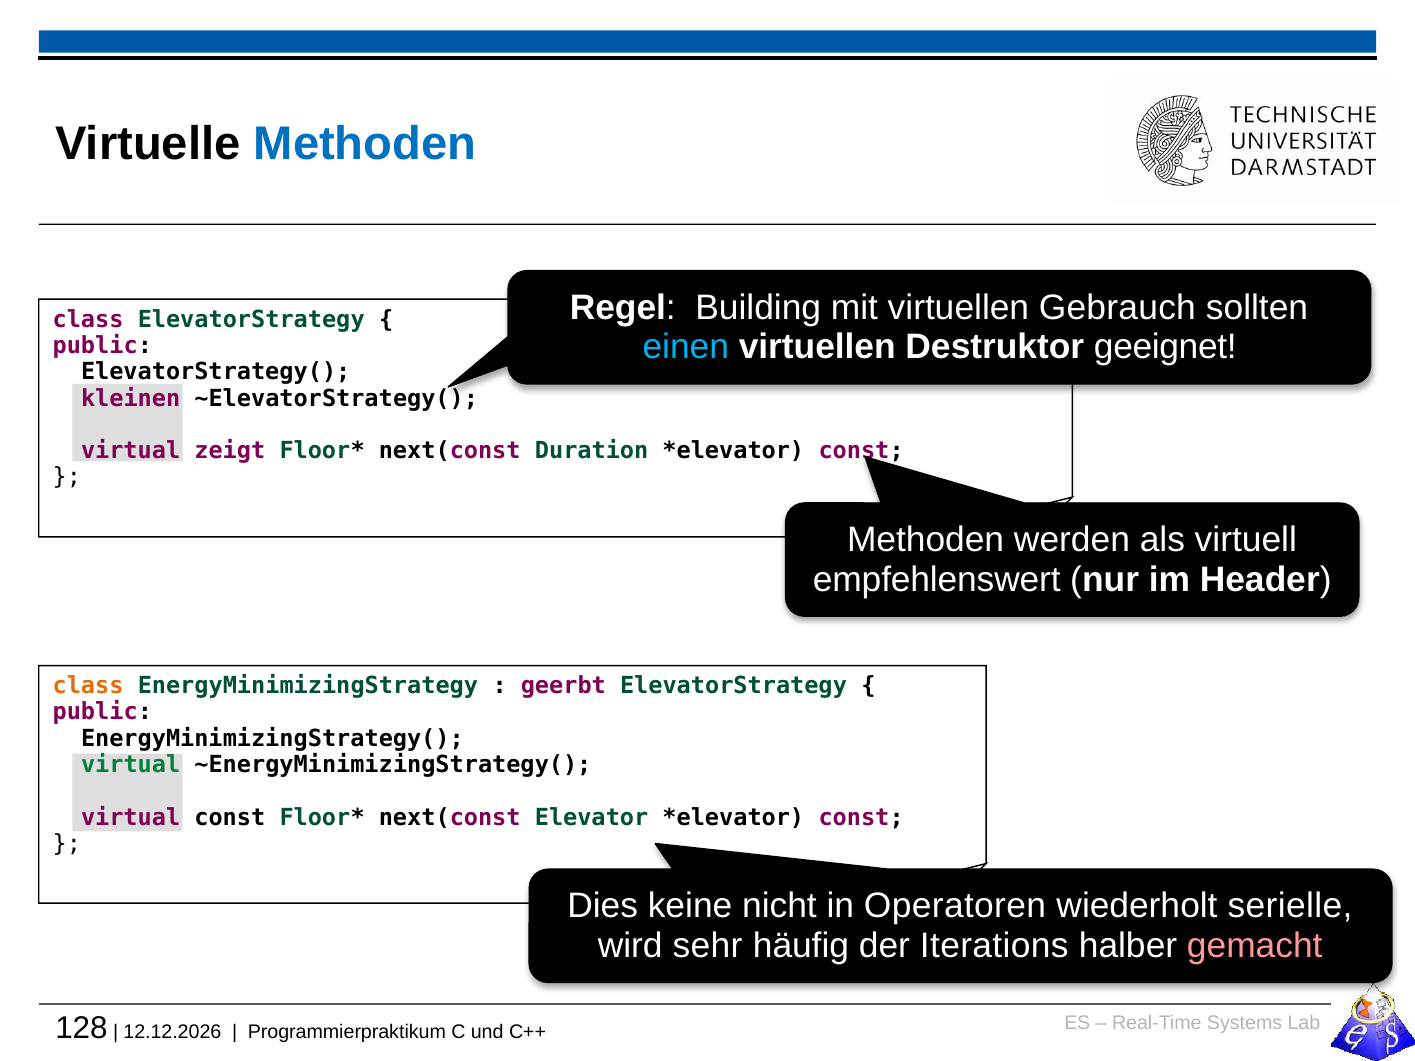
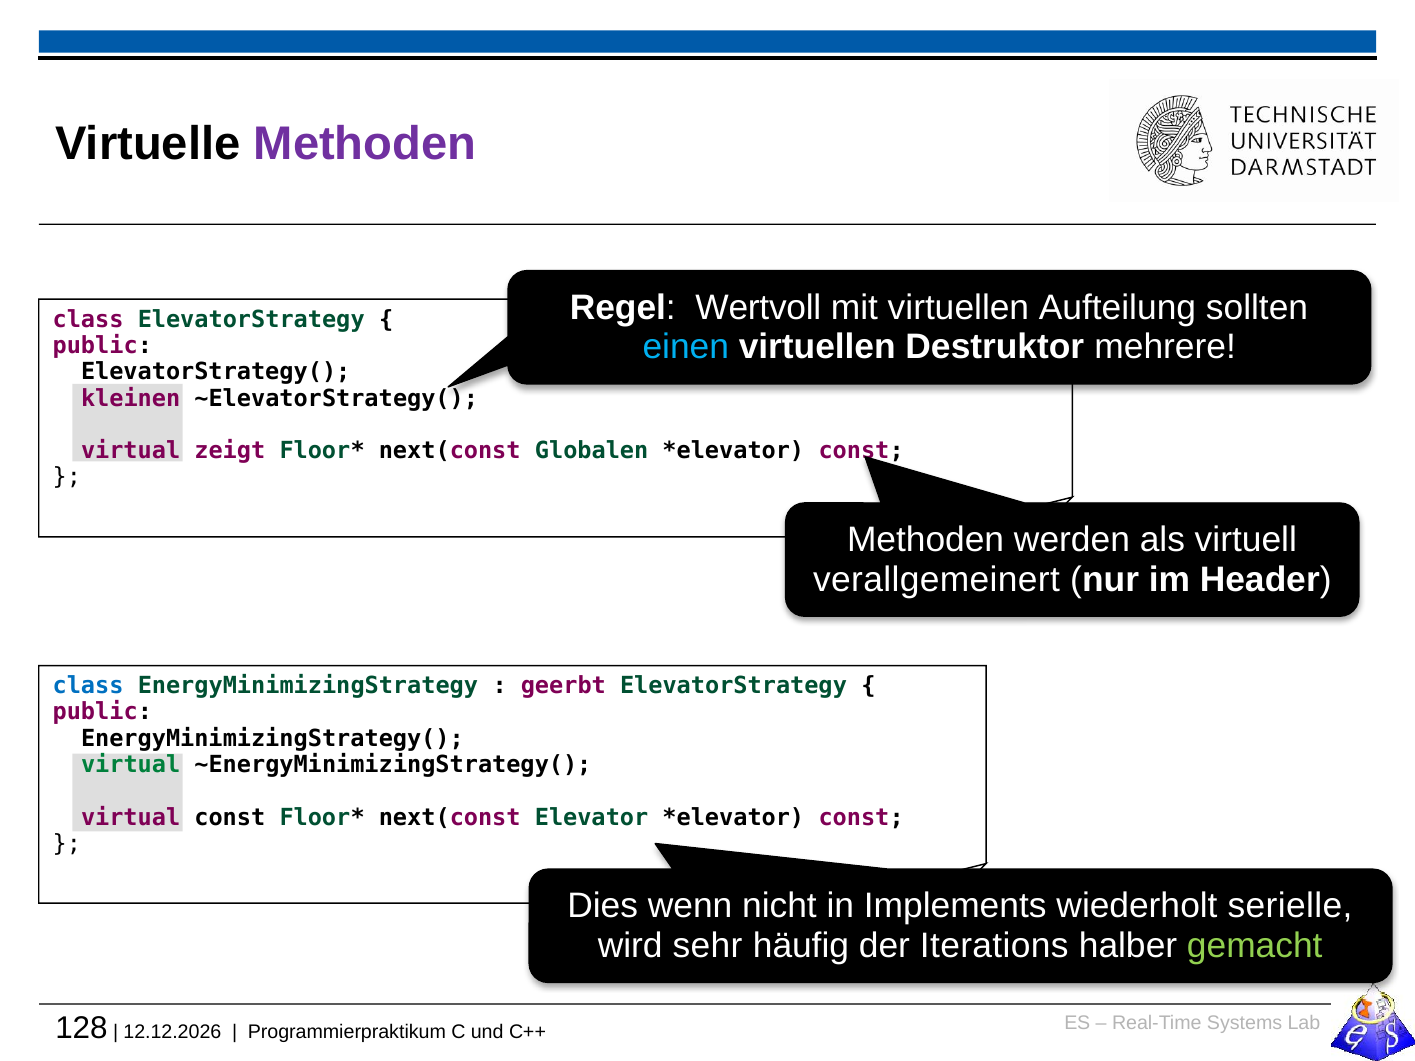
Methoden at (365, 144) colour: blue -> purple
Building: Building -> Wertvoll
Gebrauch: Gebrauch -> Aufteilung
geeignet: geeignet -> mehrere
Duration: Duration -> Globalen
empfehlenswert: empfehlenswert -> verallgemeinert
class at (88, 686) colour: orange -> blue
keine: keine -> wenn
Operatoren: Operatoren -> Implements
gemacht colour: pink -> light green
